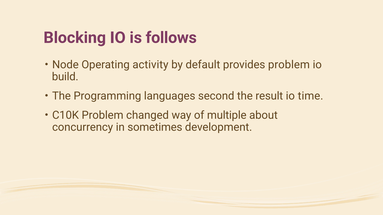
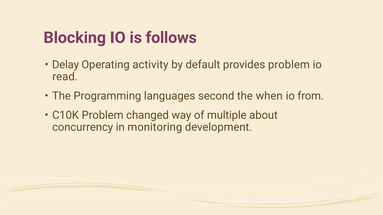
Node: Node -> Delay
build: build -> read
result: result -> when
time: time -> from
sometimes: sometimes -> monitoring
